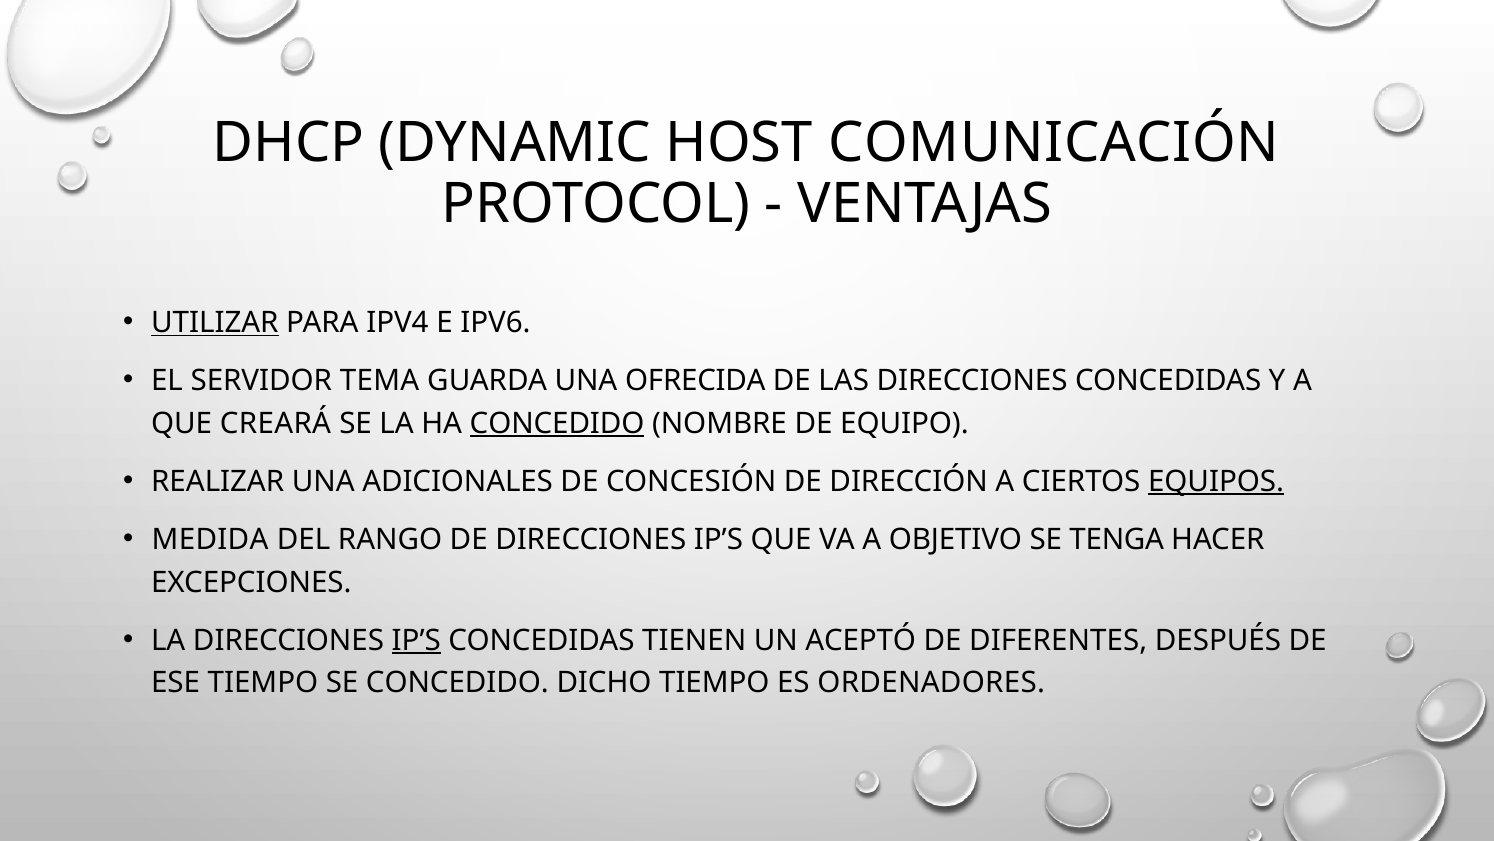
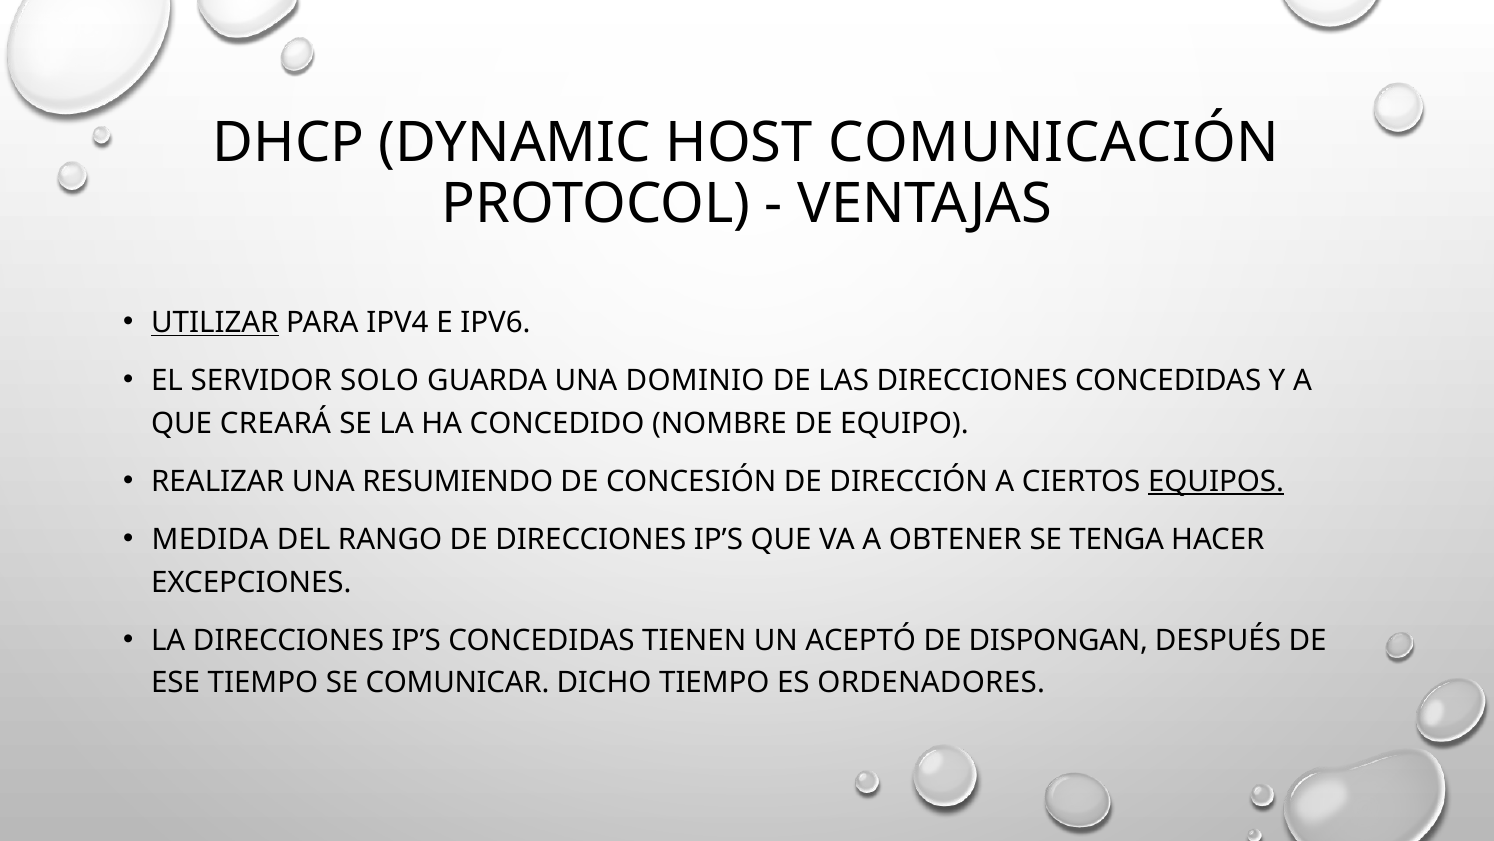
TEMA: TEMA -> SOLO
OFRECIDA: OFRECIDA -> DOMINIO
CONCEDIDO at (557, 423) underline: present -> none
ADICIONALES: ADICIONALES -> RESUMIENDO
OBJETIVO: OBJETIVO -> OBTENER
IP’S at (416, 640) underline: present -> none
DIFERENTES: DIFERENTES -> DISPONGAN
SE CONCEDIDO: CONCEDIDO -> COMUNICAR
